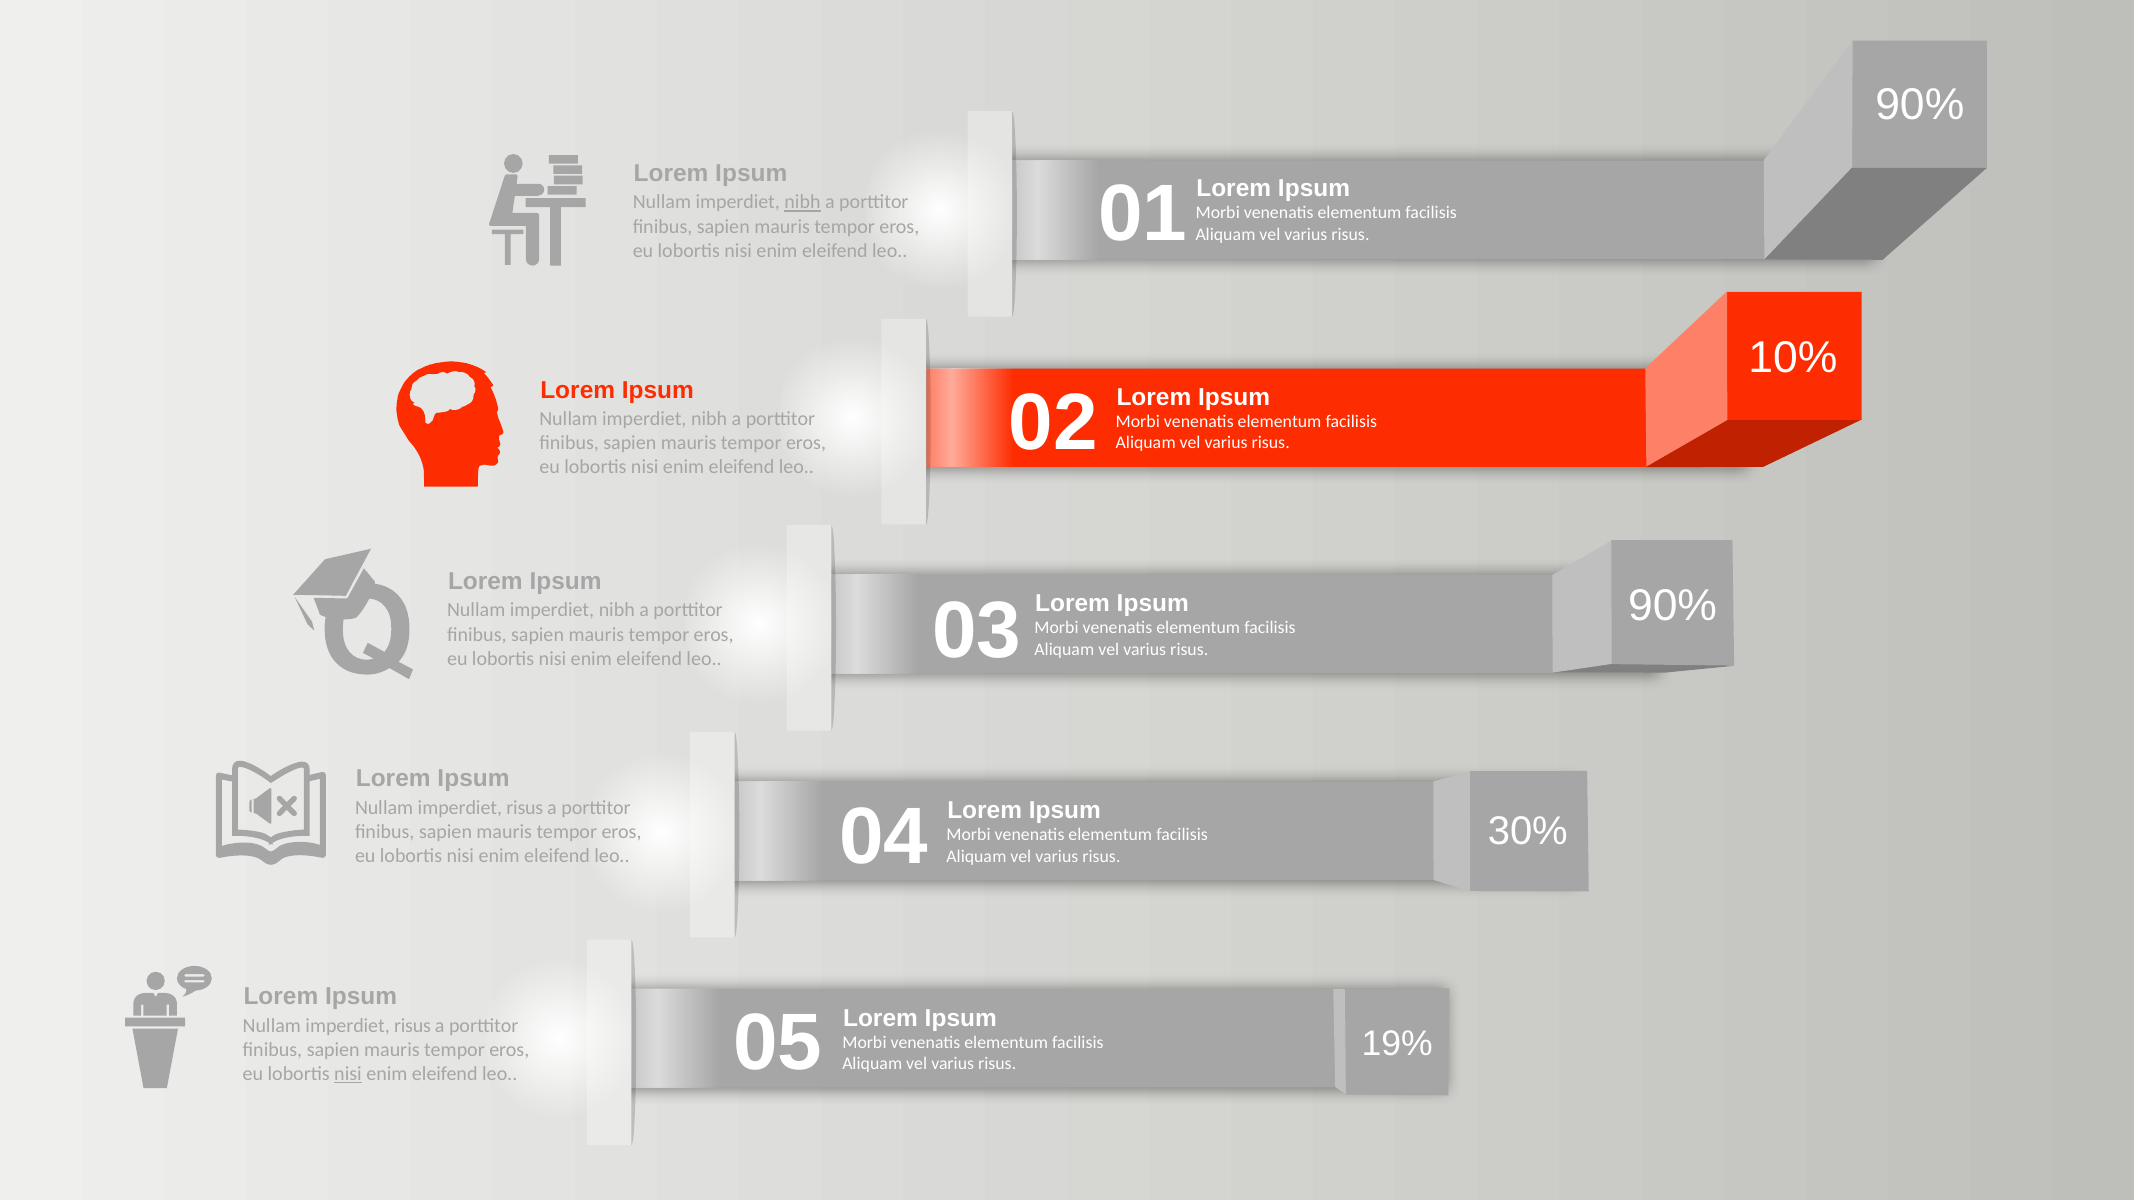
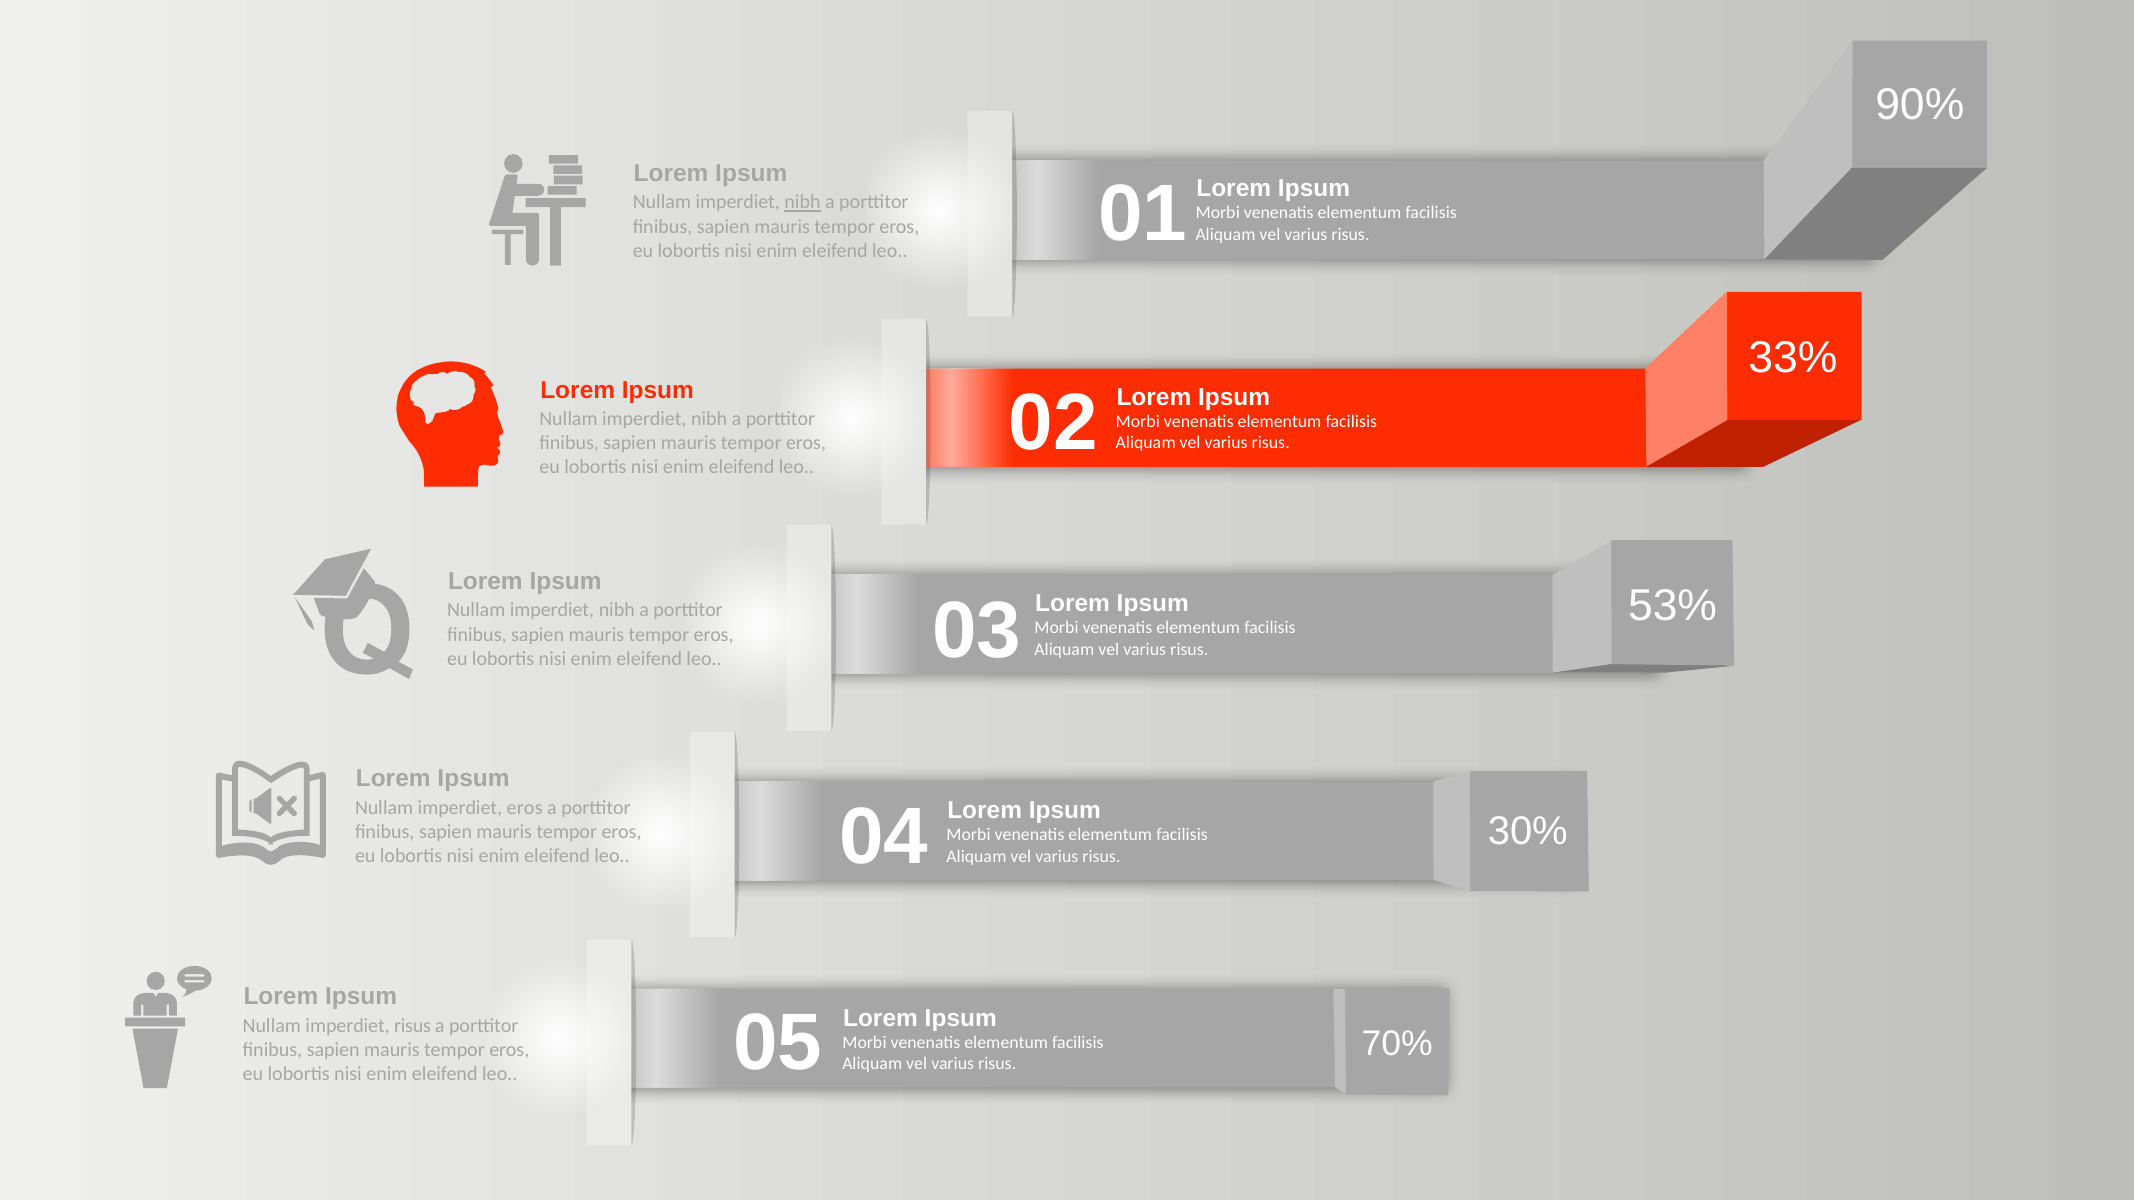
10%: 10% -> 33%
90% at (1673, 606): 90% -> 53%
risus at (525, 808): risus -> eros
19%: 19% -> 70%
nisi at (348, 1074) underline: present -> none
